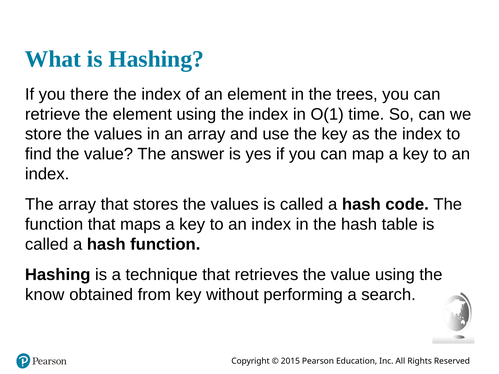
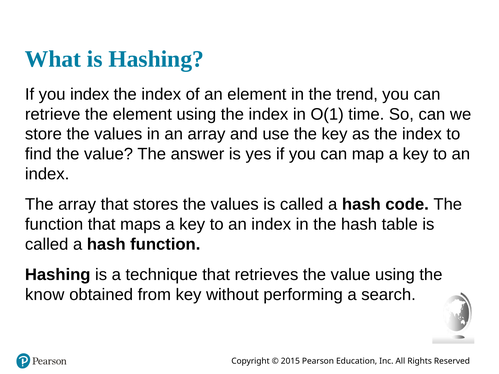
you there: there -> index
trees: trees -> trend
